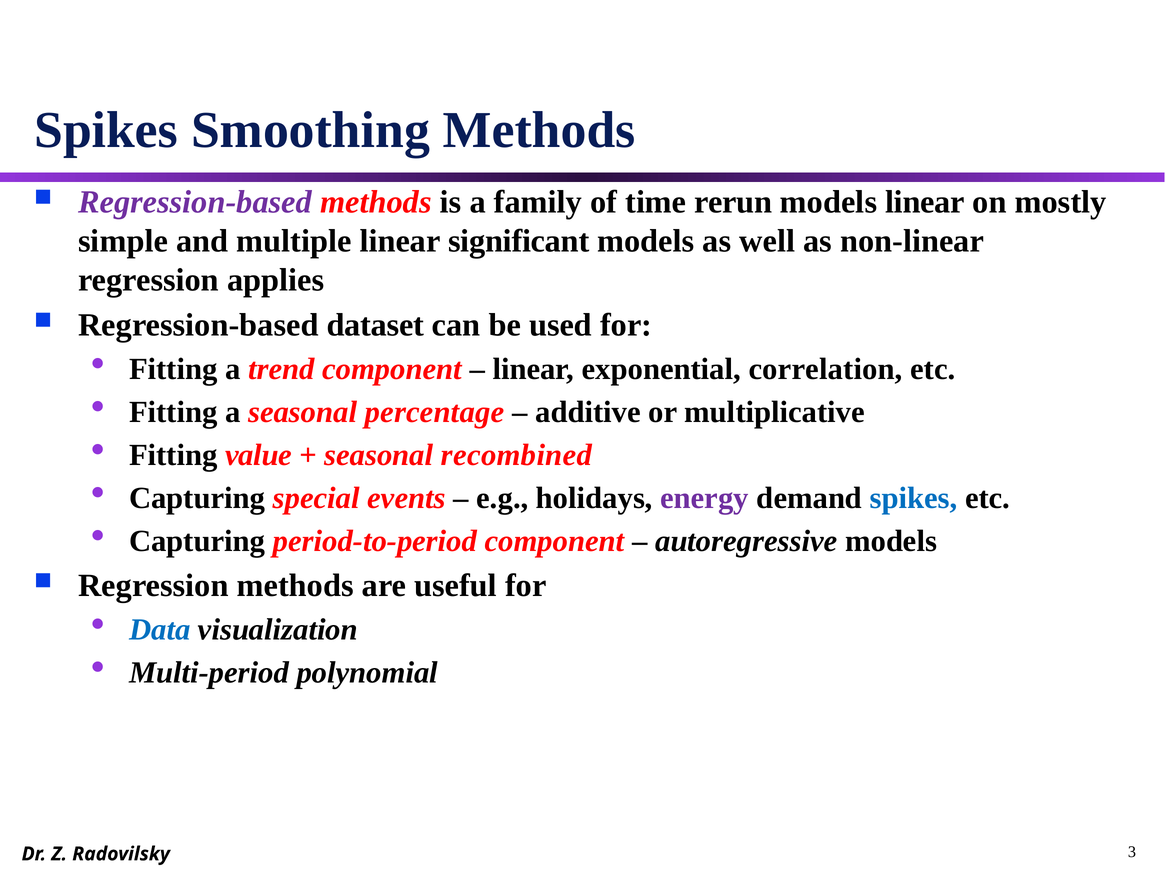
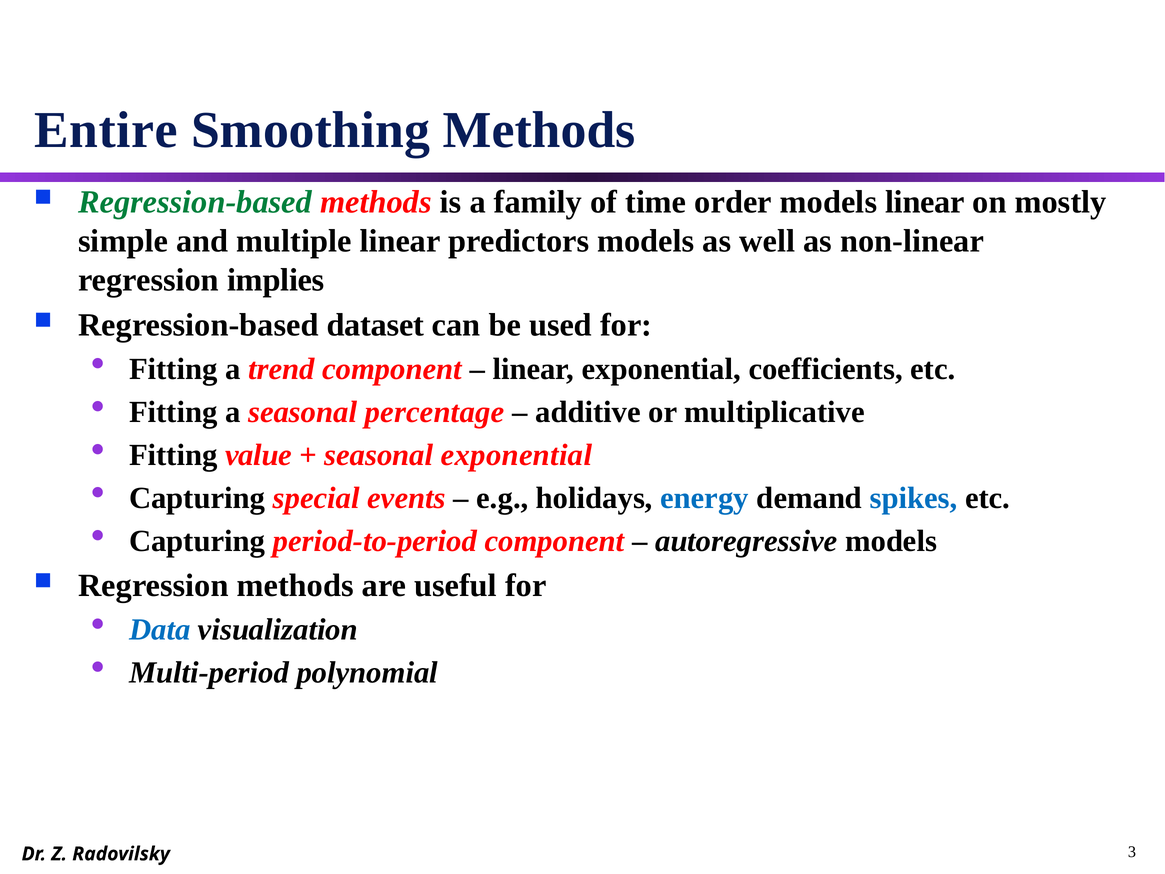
Spikes at (106, 130): Spikes -> Entire
Regression-based at (195, 202) colour: purple -> green
rerun: rerun -> order
significant: significant -> predictors
applies: applies -> implies
correlation: correlation -> coefficients
seasonal recombined: recombined -> exponential
energy colour: purple -> blue
